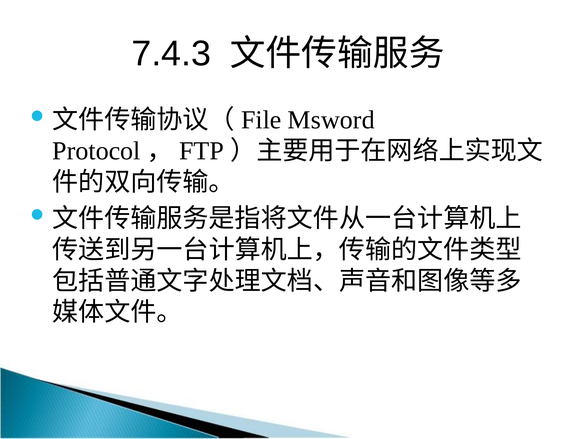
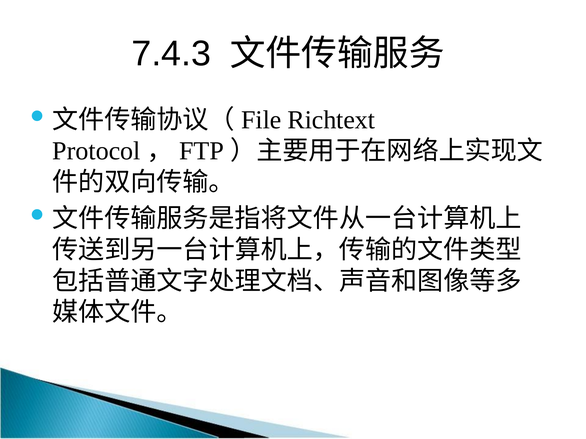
Msword: Msword -> Richtext
